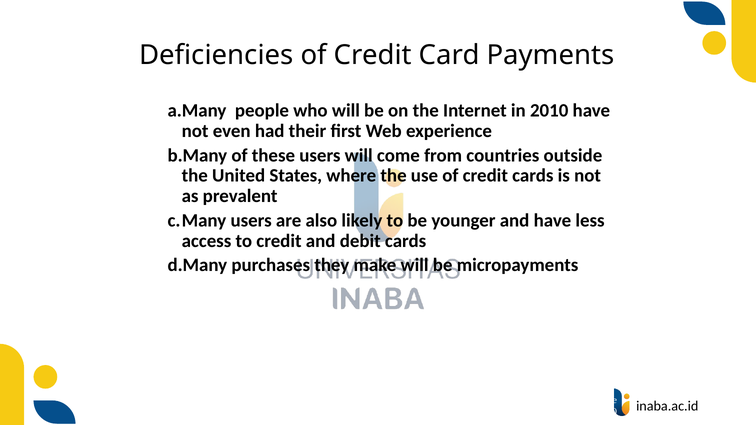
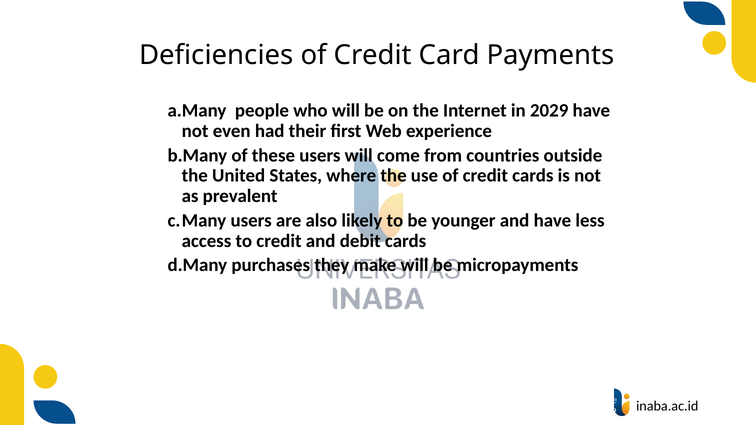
2010: 2010 -> 2029
2030: 2030 -> 2032
